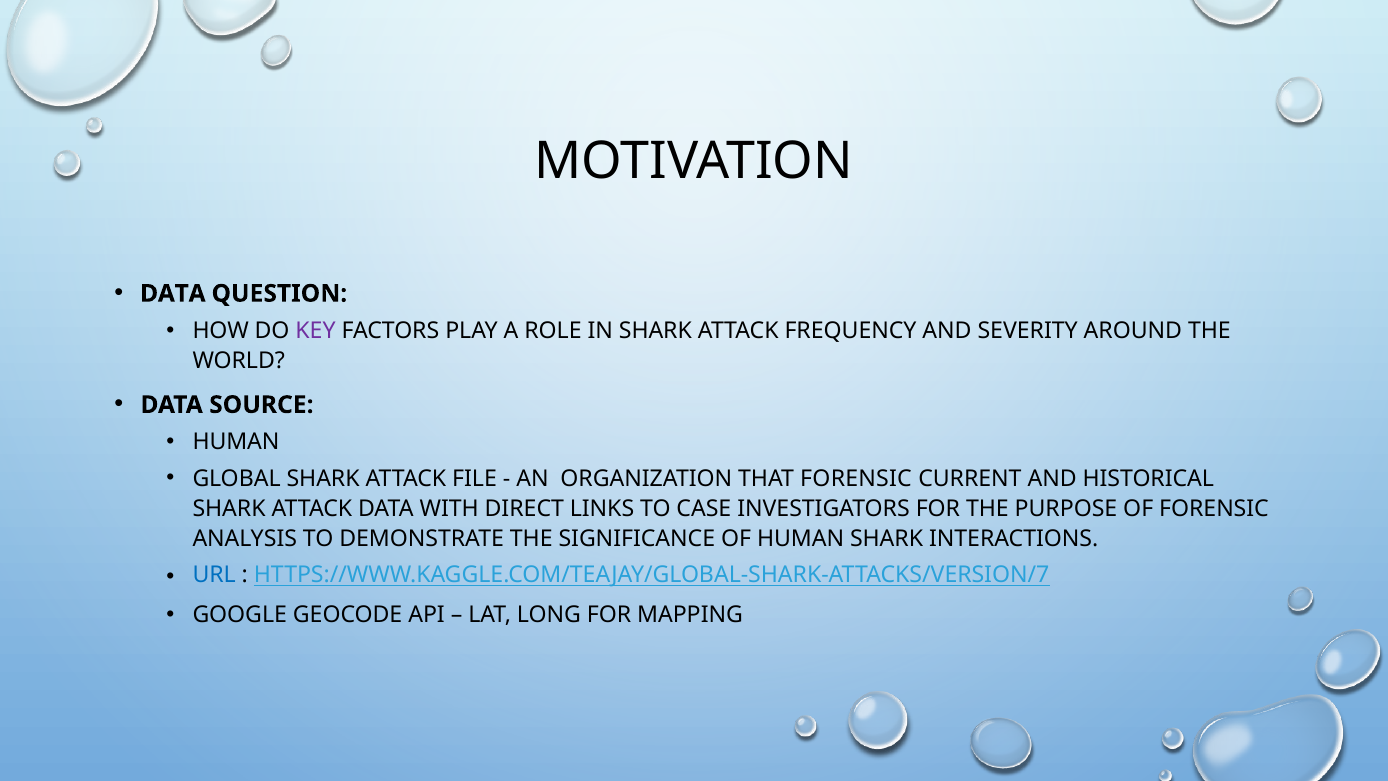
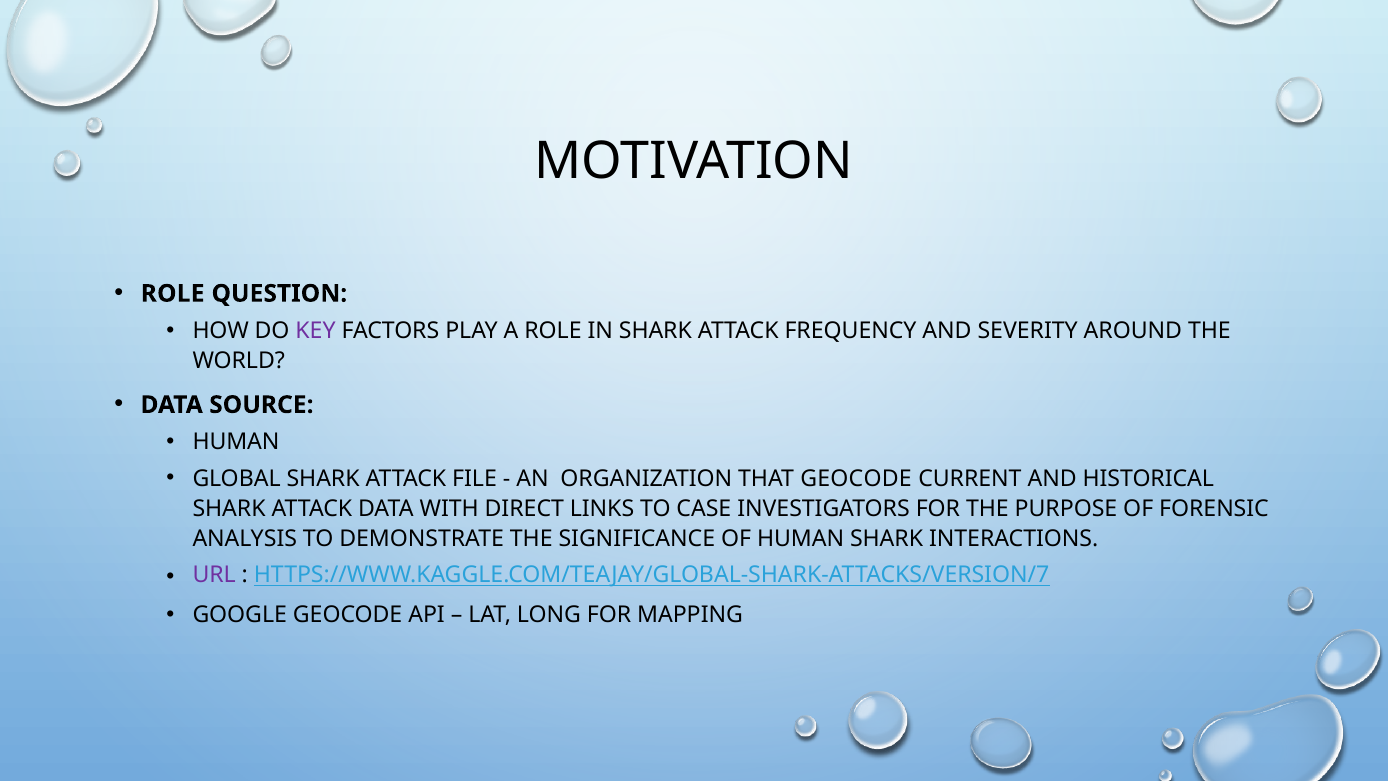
DATA at (173, 293): DATA -> ROLE
THAT FORENSIC: FORENSIC -> GEOCODE
URL colour: blue -> purple
